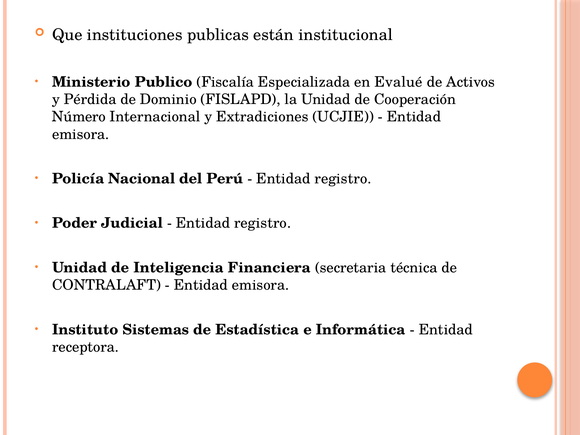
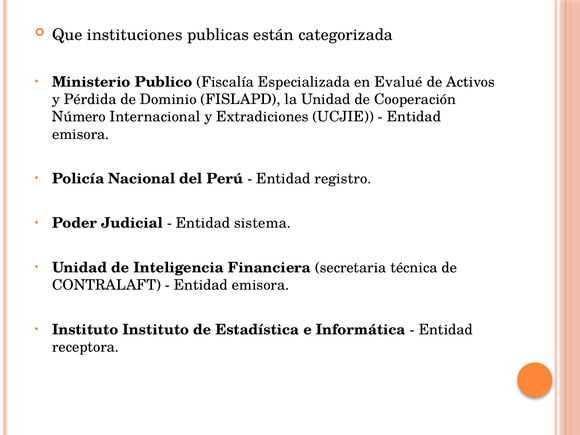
institucional: institucional -> categorizada
registro at (263, 223): registro -> sistema
Instituto Sistemas: Sistemas -> Instituto
